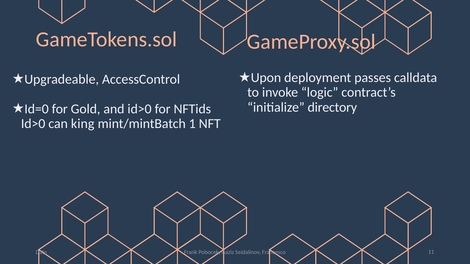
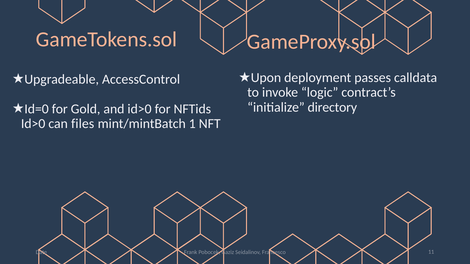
king: king -> files
